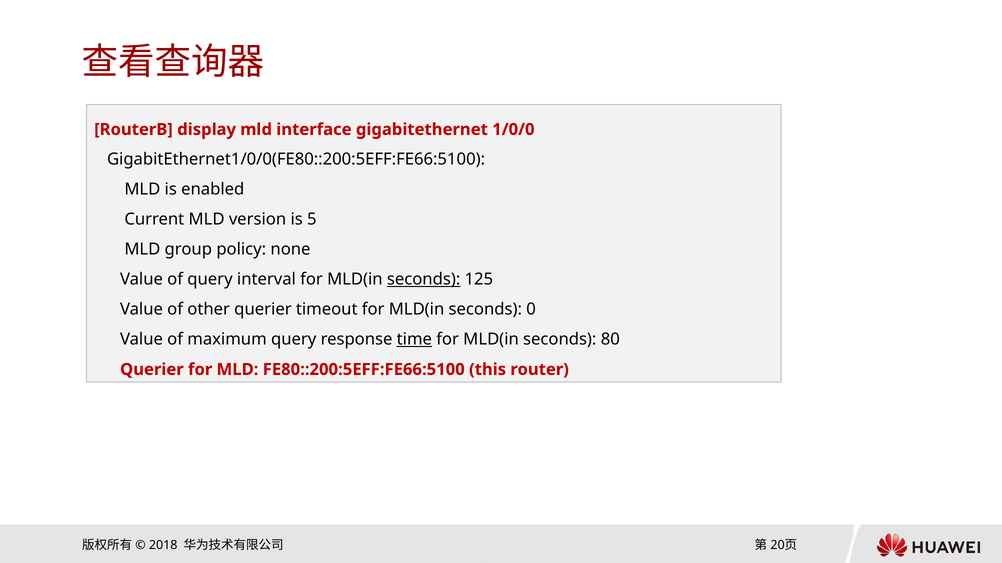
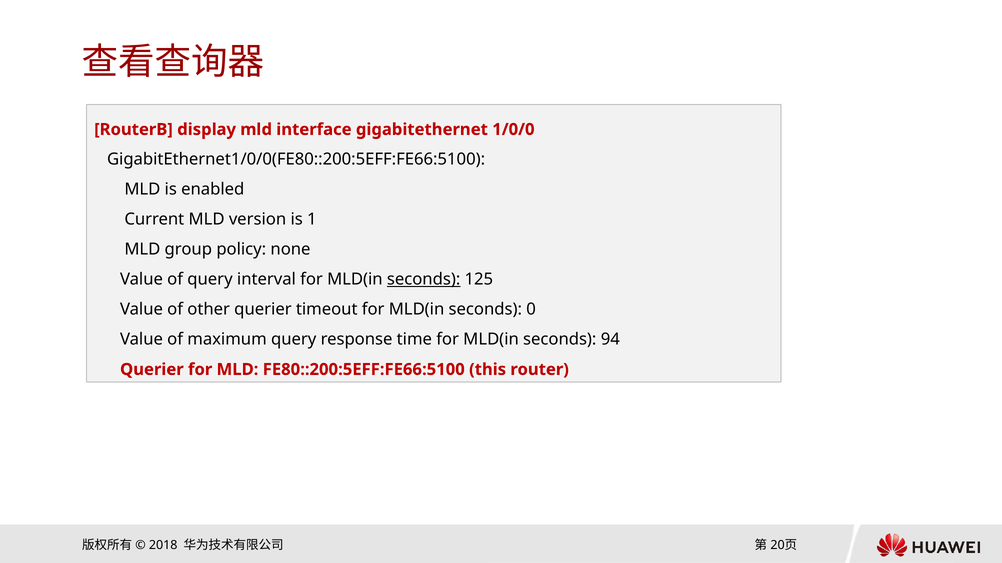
5: 5 -> 1
time underline: present -> none
80: 80 -> 94
